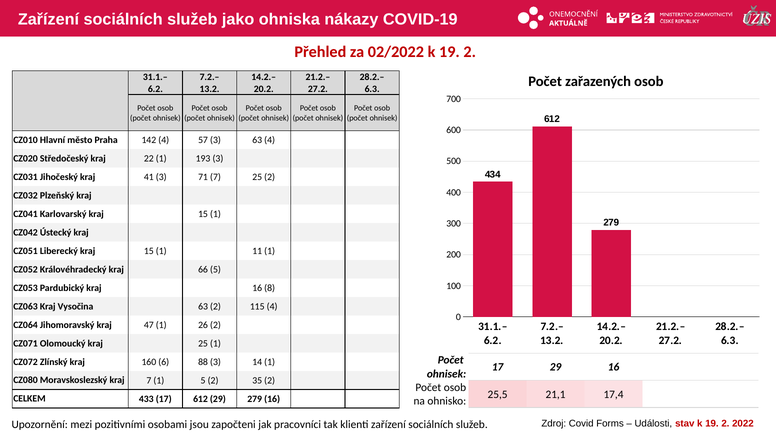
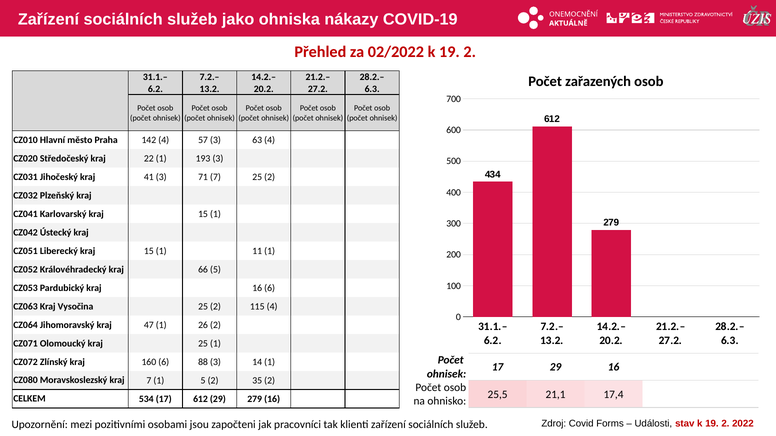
16 8: 8 -> 6
Vysočina 63: 63 -> 25
433: 433 -> 534
